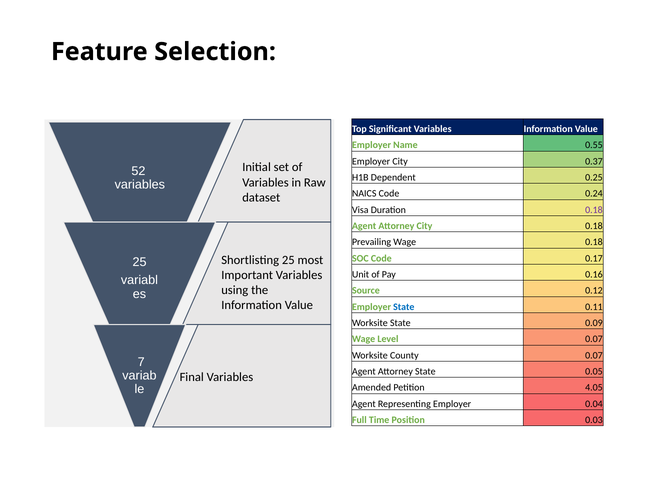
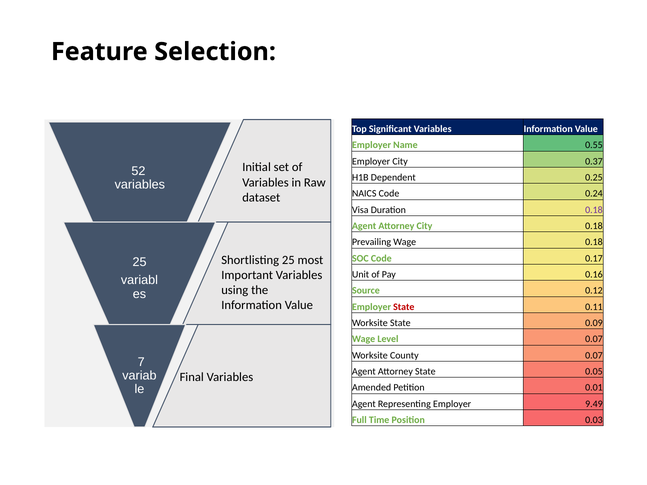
State at (404, 307) colour: blue -> red
4.05: 4.05 -> 0.01
0.04: 0.04 -> 9.49
